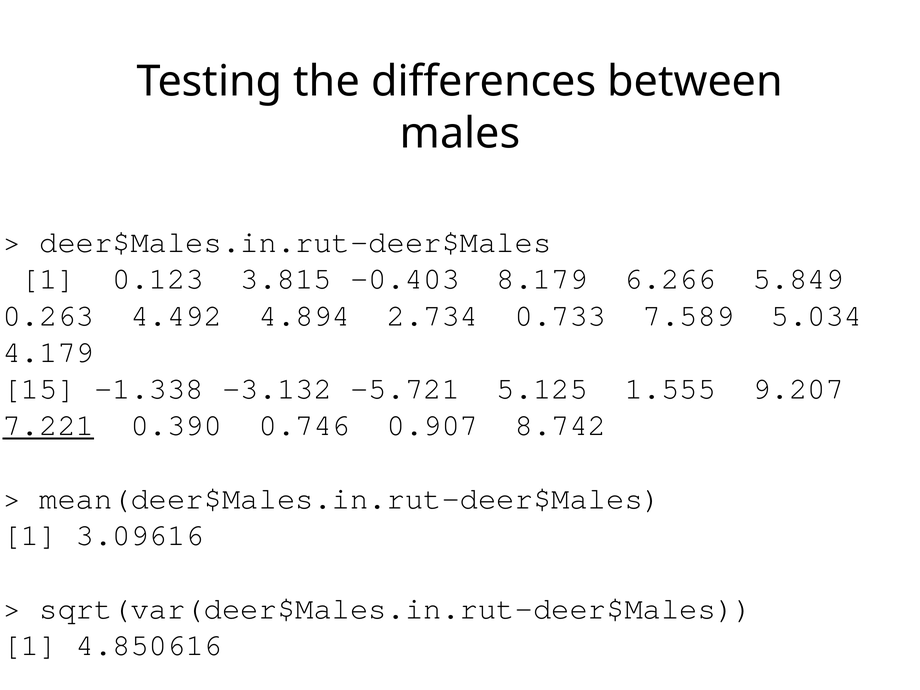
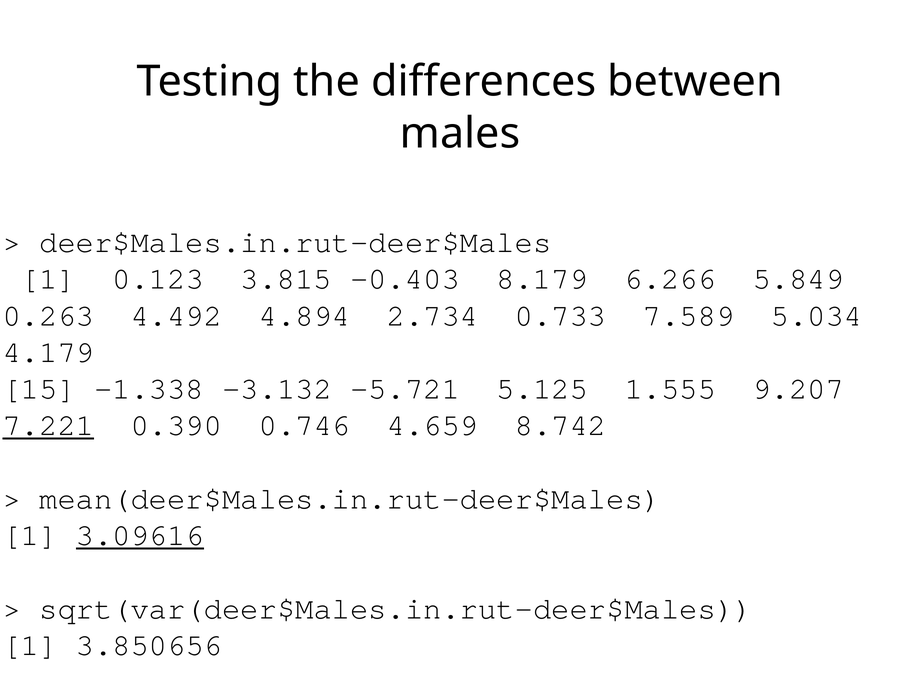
0.907: 0.907 -> 4.659
3.09616 underline: none -> present
4.850616: 4.850616 -> 3.850656
